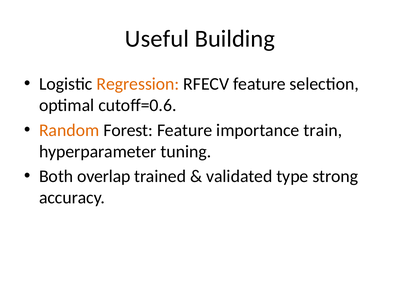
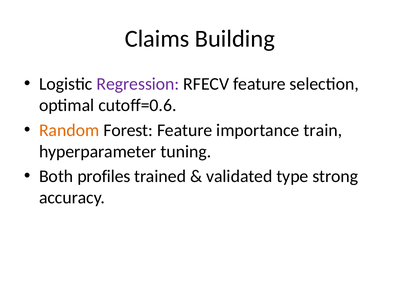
Useful: Useful -> Claims
Regression colour: orange -> purple
overlap: overlap -> profiles
